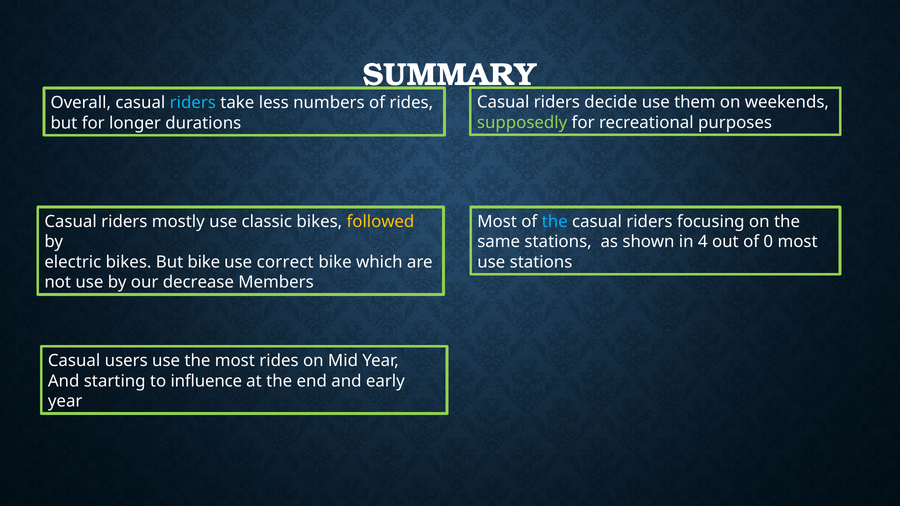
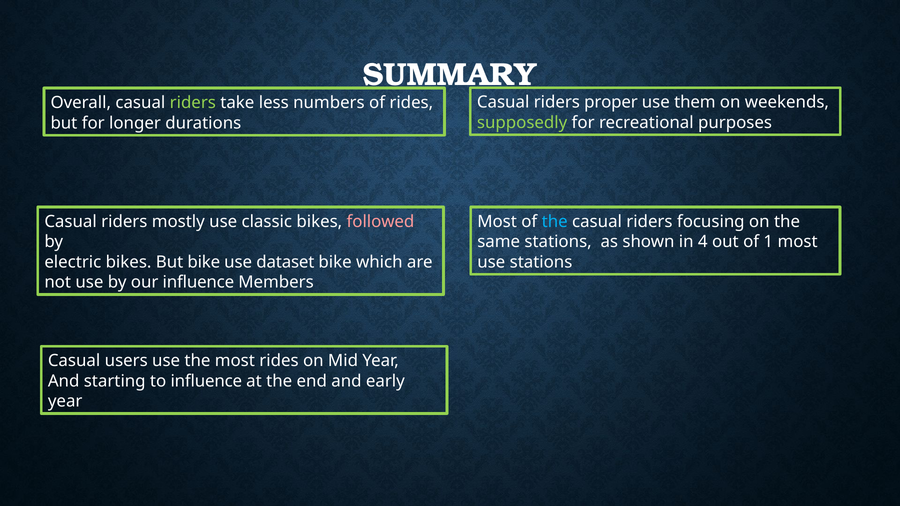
decide: decide -> proper
riders at (193, 103) colour: light blue -> light green
followed colour: yellow -> pink
0: 0 -> 1
correct: correct -> dataset
our decrease: decrease -> influence
